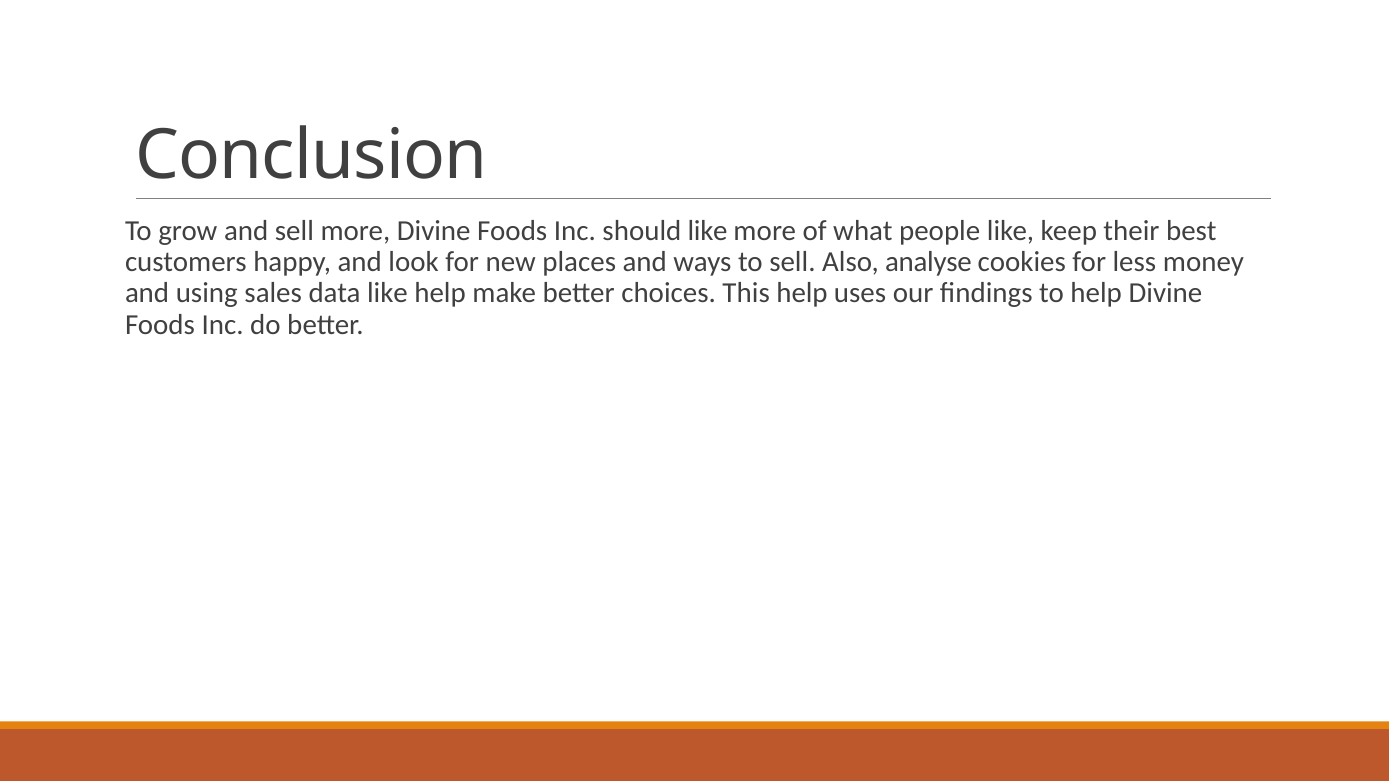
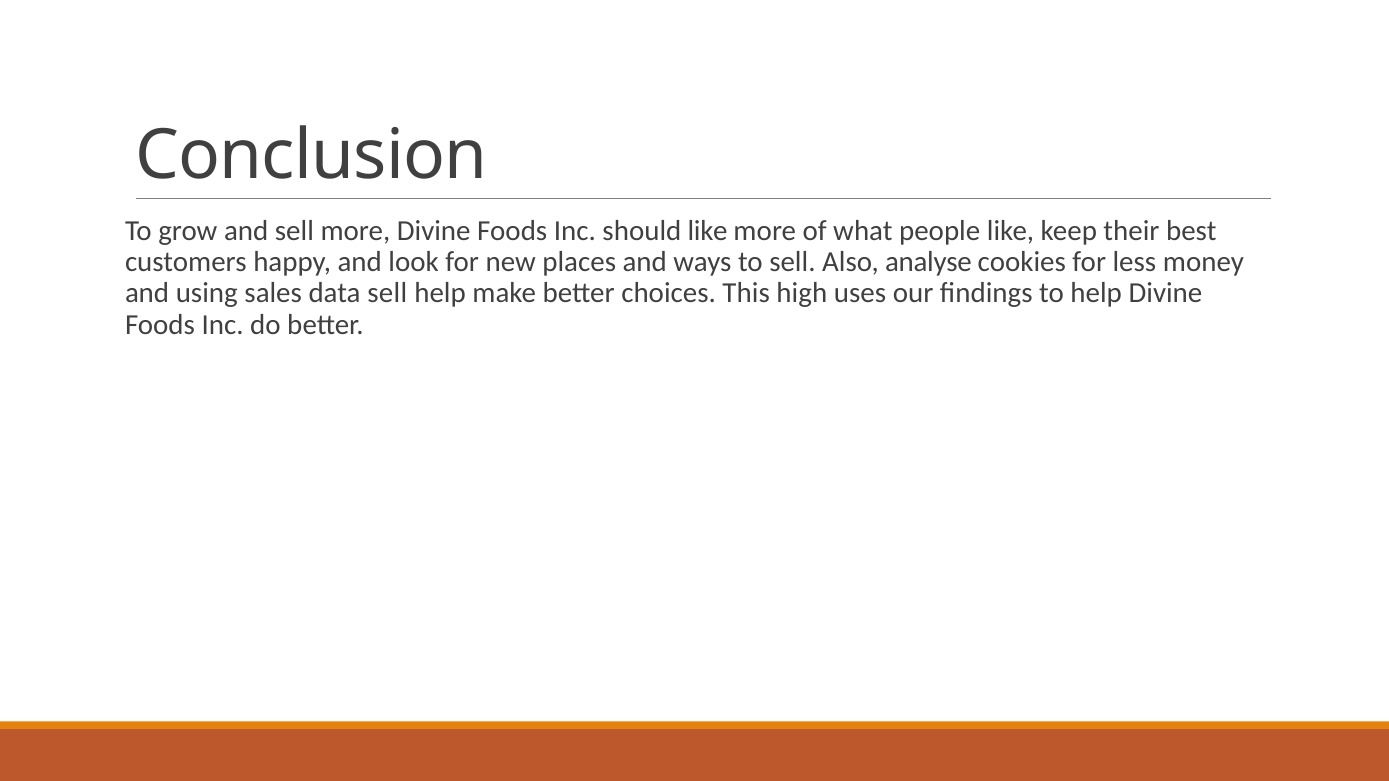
data like: like -> sell
This help: help -> high
